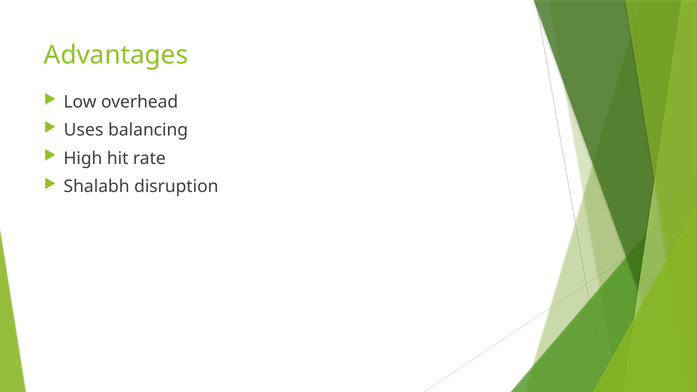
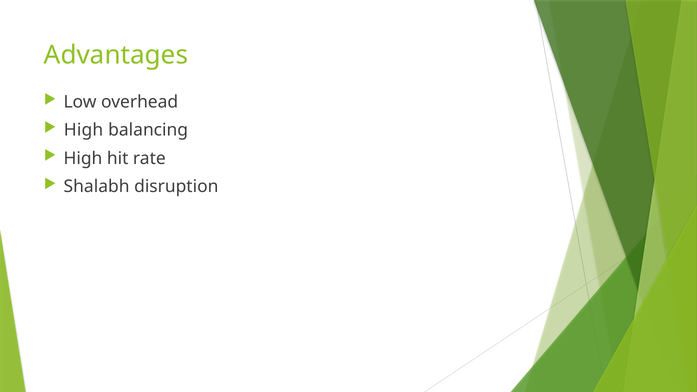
Uses at (84, 130): Uses -> High
